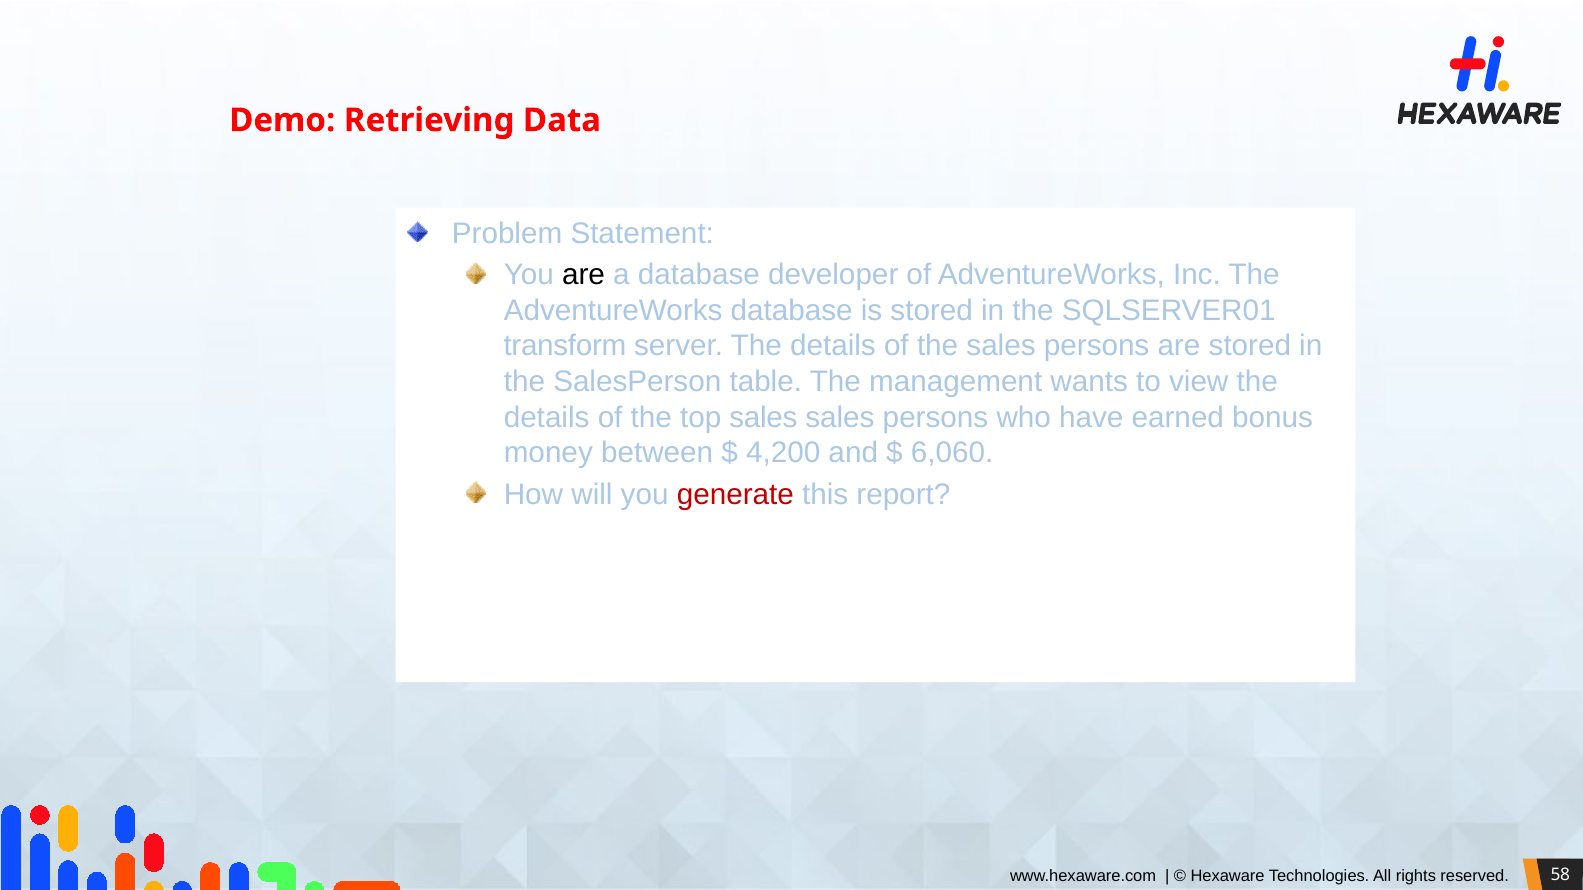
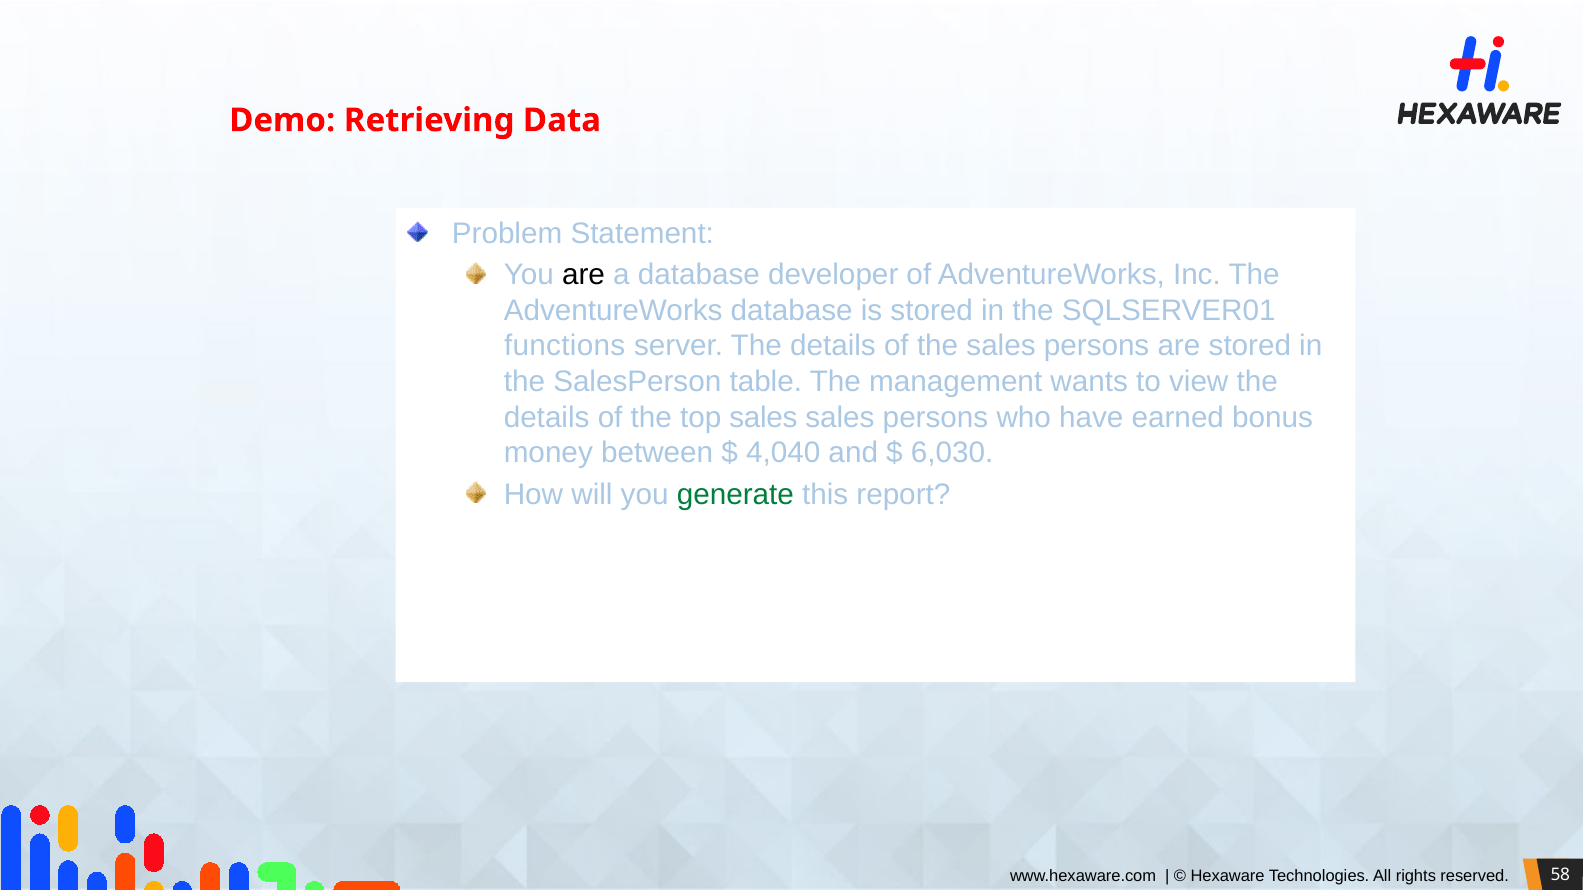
transform: transform -> functions
4,200: 4,200 -> 4,040
6,060: 6,060 -> 6,030
generate colour: red -> green
